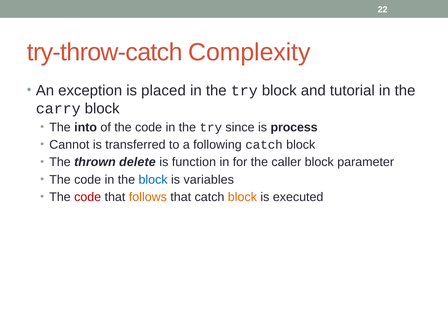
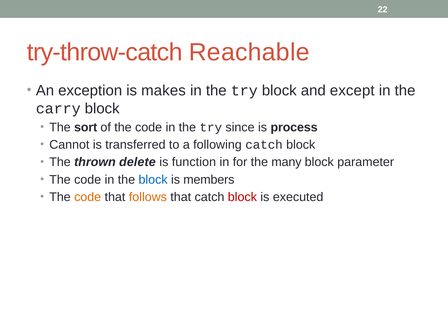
Complexity: Complexity -> Reachable
placed: placed -> makes
tutorial: tutorial -> except
into: into -> sort
caller: caller -> many
variables: variables -> members
code at (88, 197) colour: red -> orange
block at (242, 197) colour: orange -> red
